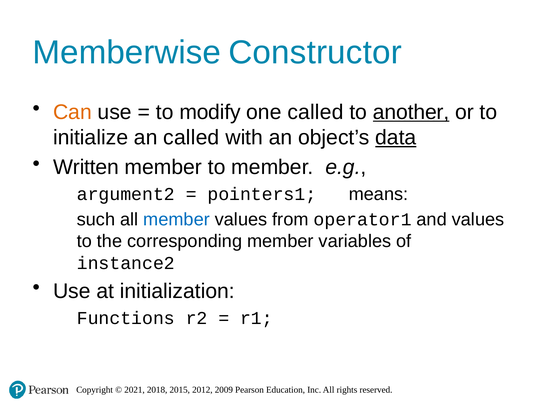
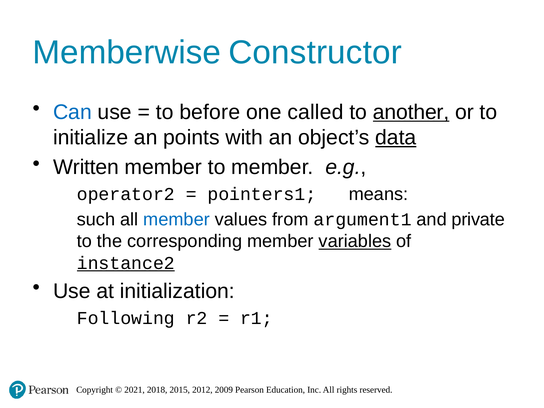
Can colour: orange -> blue
modify: modify -> before
an called: called -> points
argument2: argument2 -> operator2
operator1: operator1 -> argument1
and values: values -> private
variables underline: none -> present
instance2 underline: none -> present
Functions: Functions -> Following
